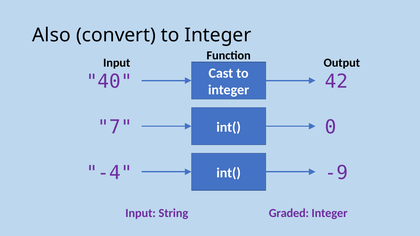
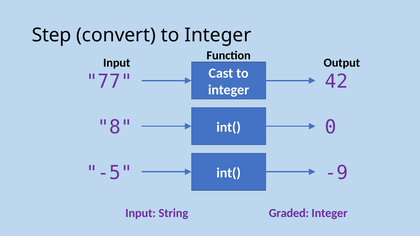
Also: Also -> Step
40: 40 -> 77
7: 7 -> 8
-4: -4 -> -5
